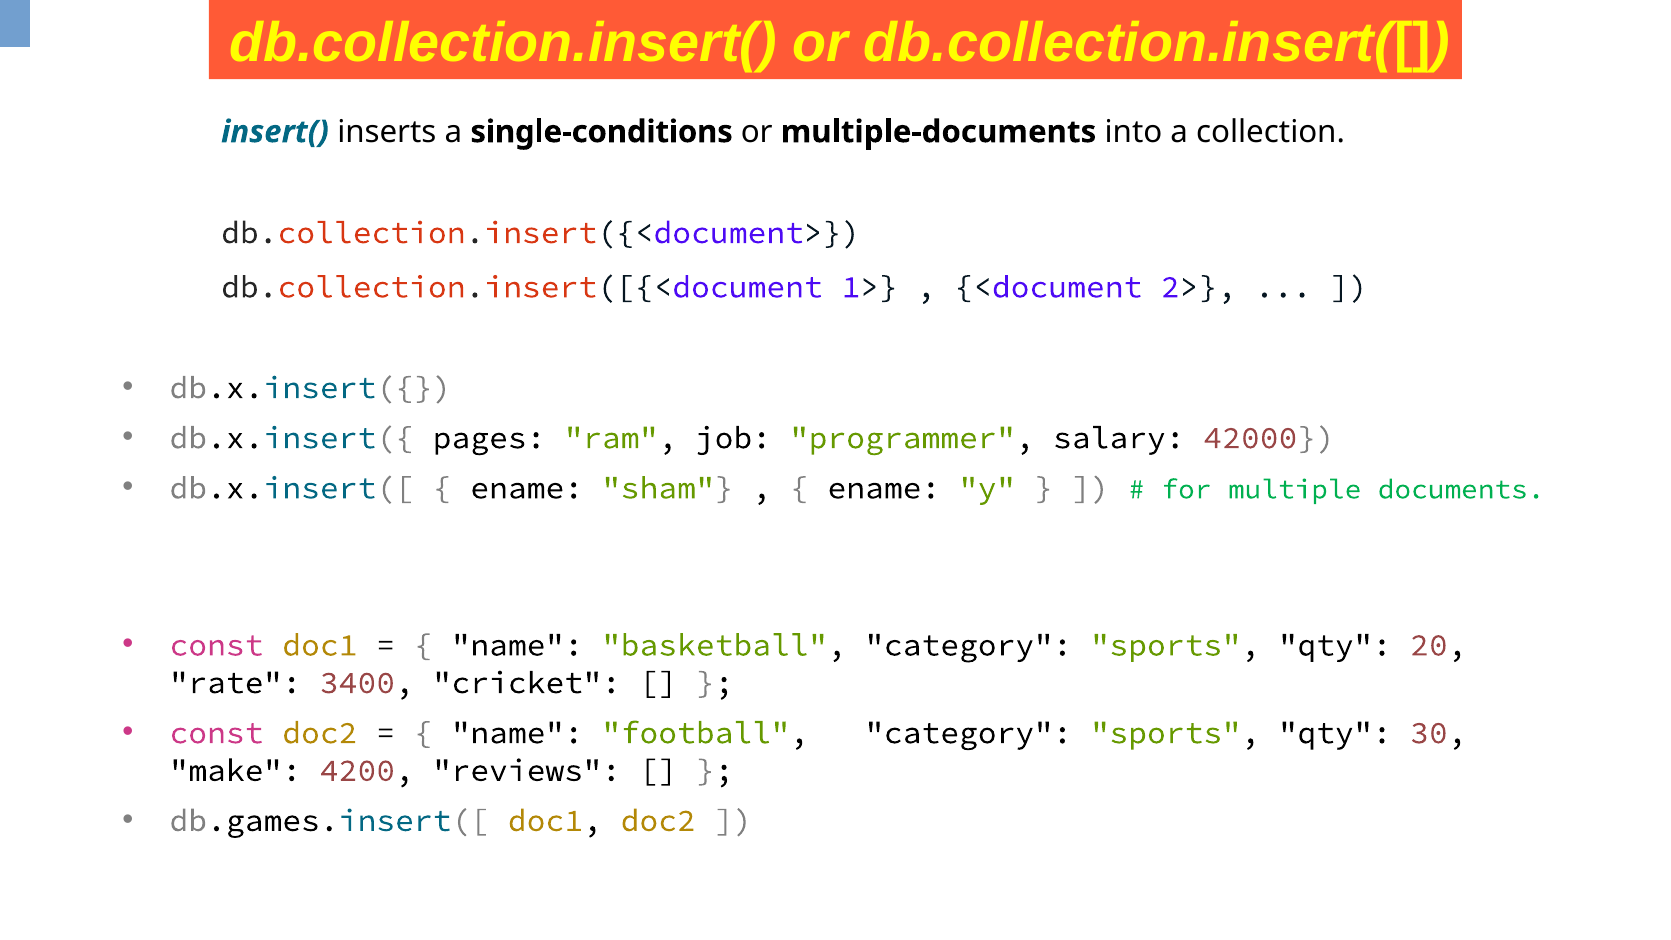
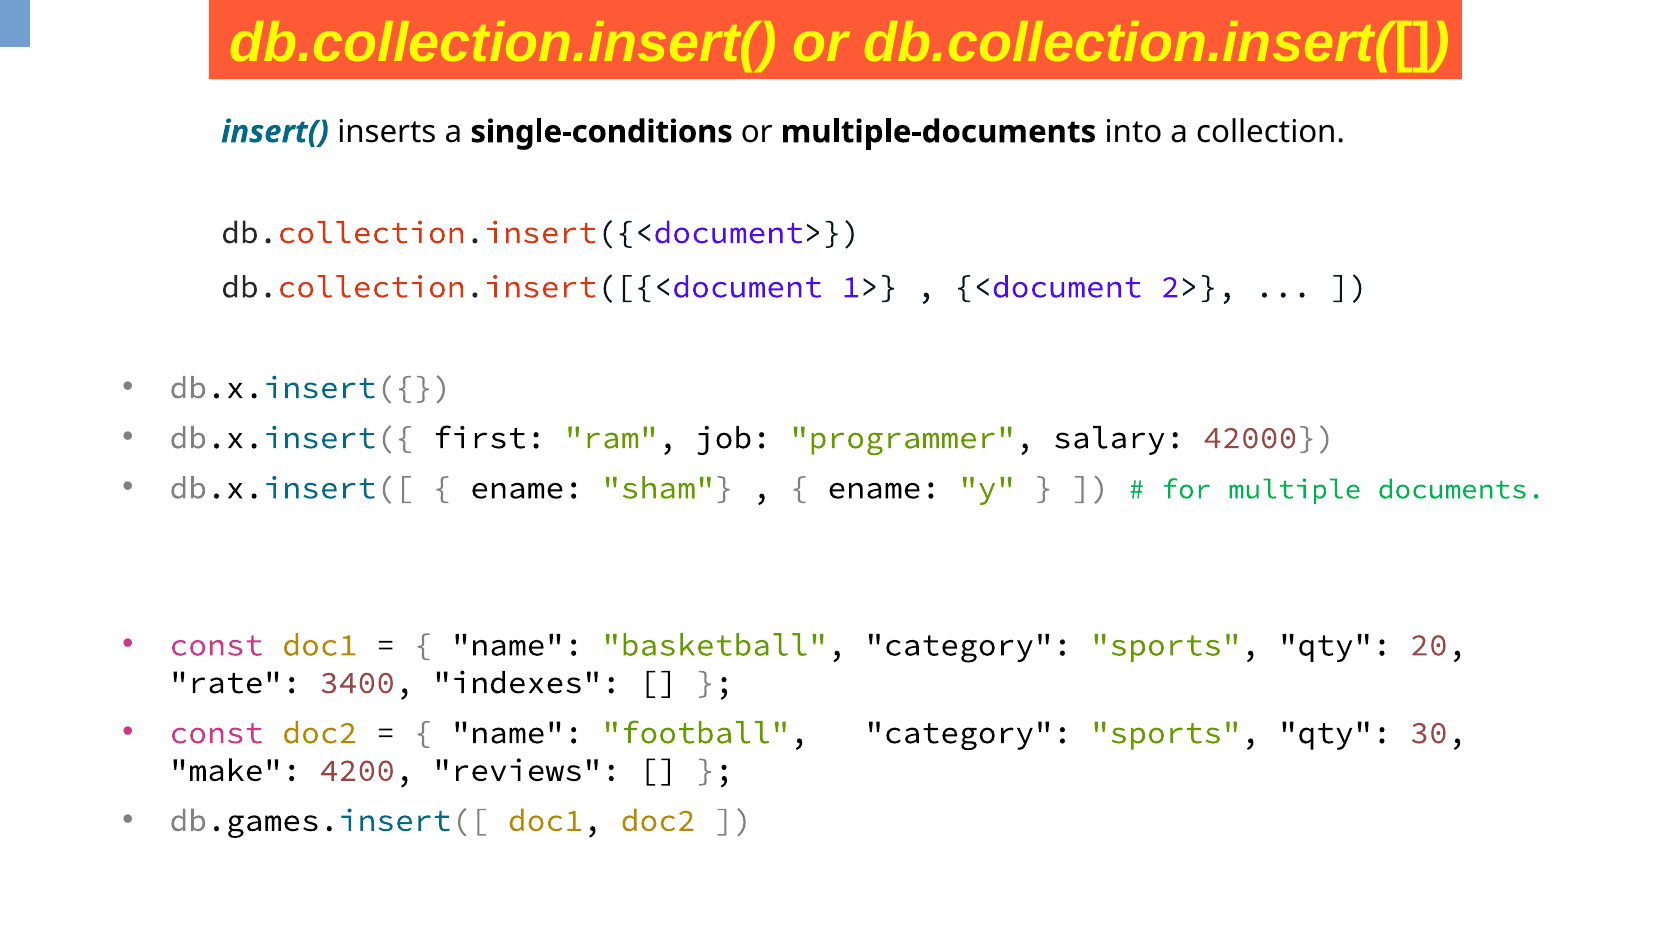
pages: pages -> first
cricket: cricket -> indexes
